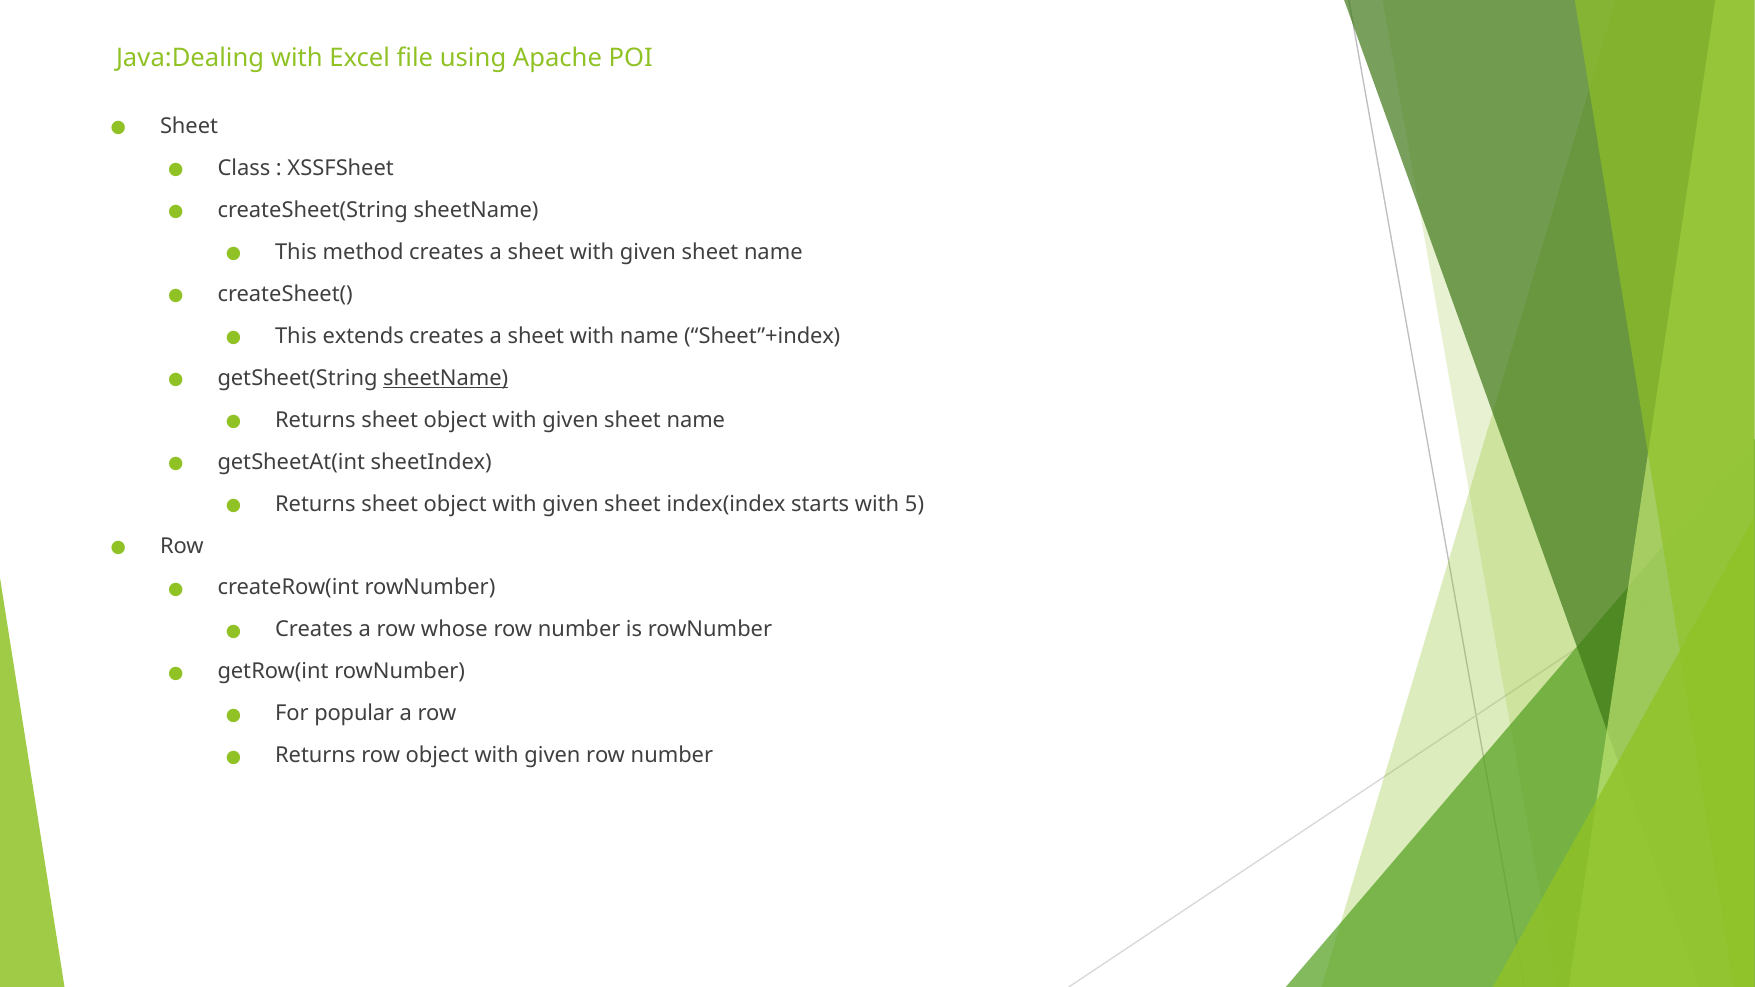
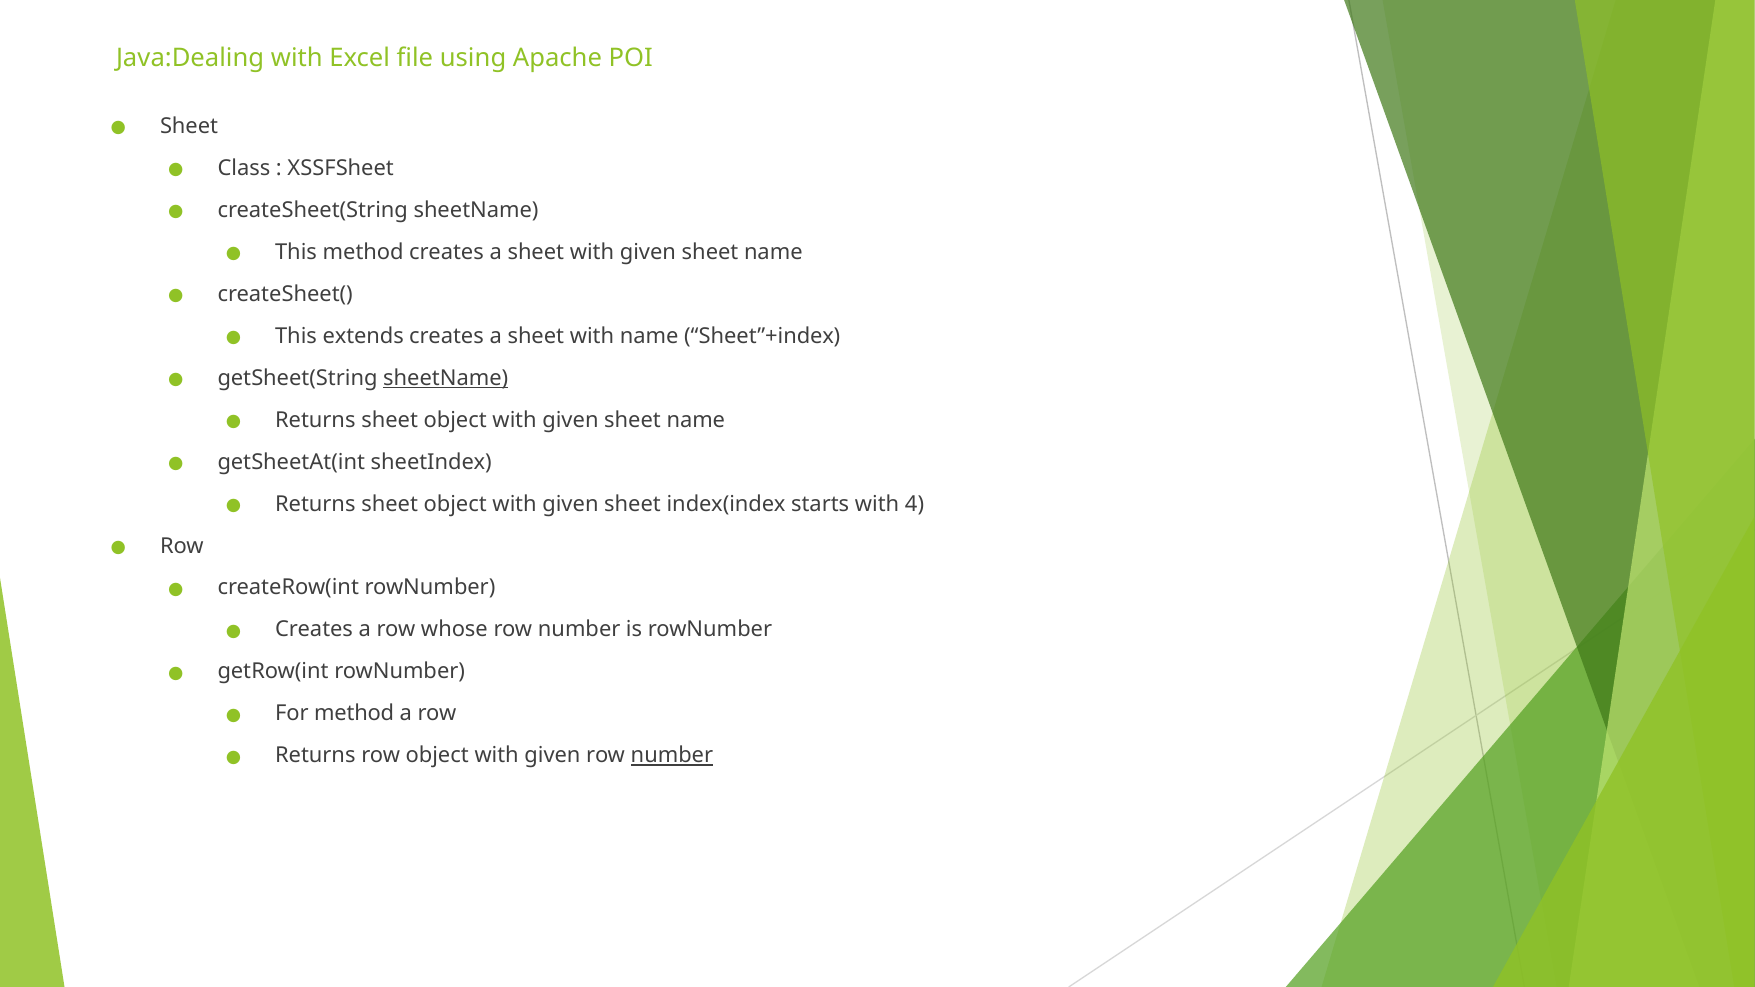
5: 5 -> 4
For popular: popular -> method
number at (672, 756) underline: none -> present
